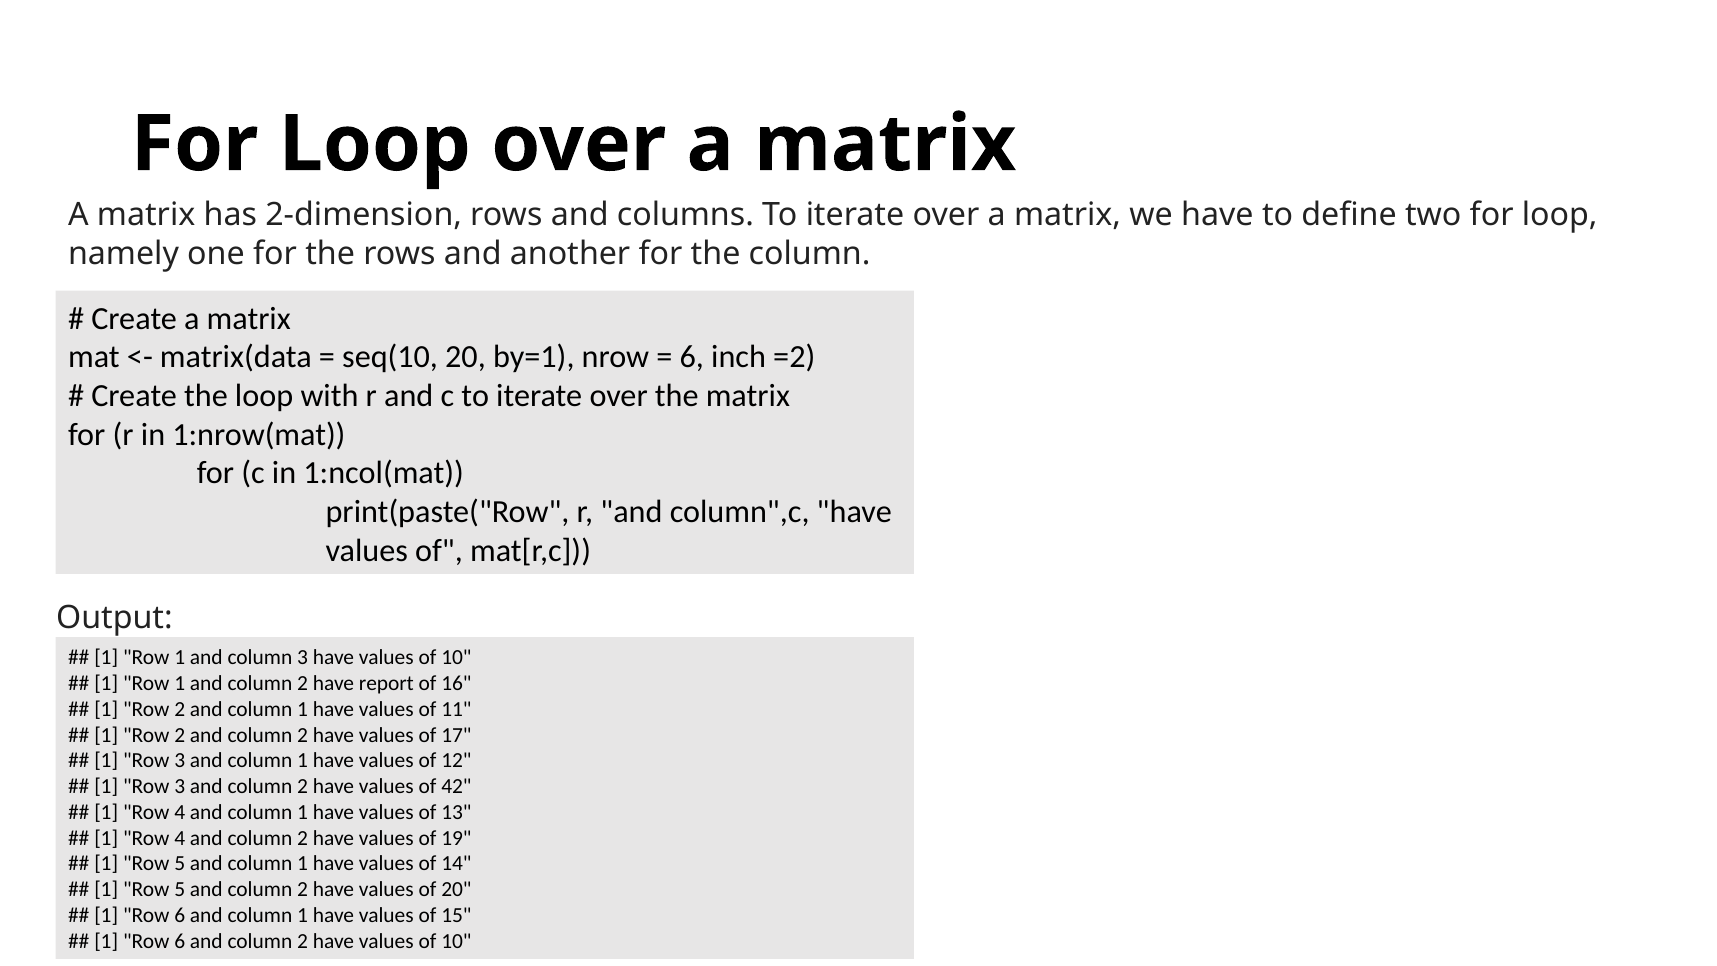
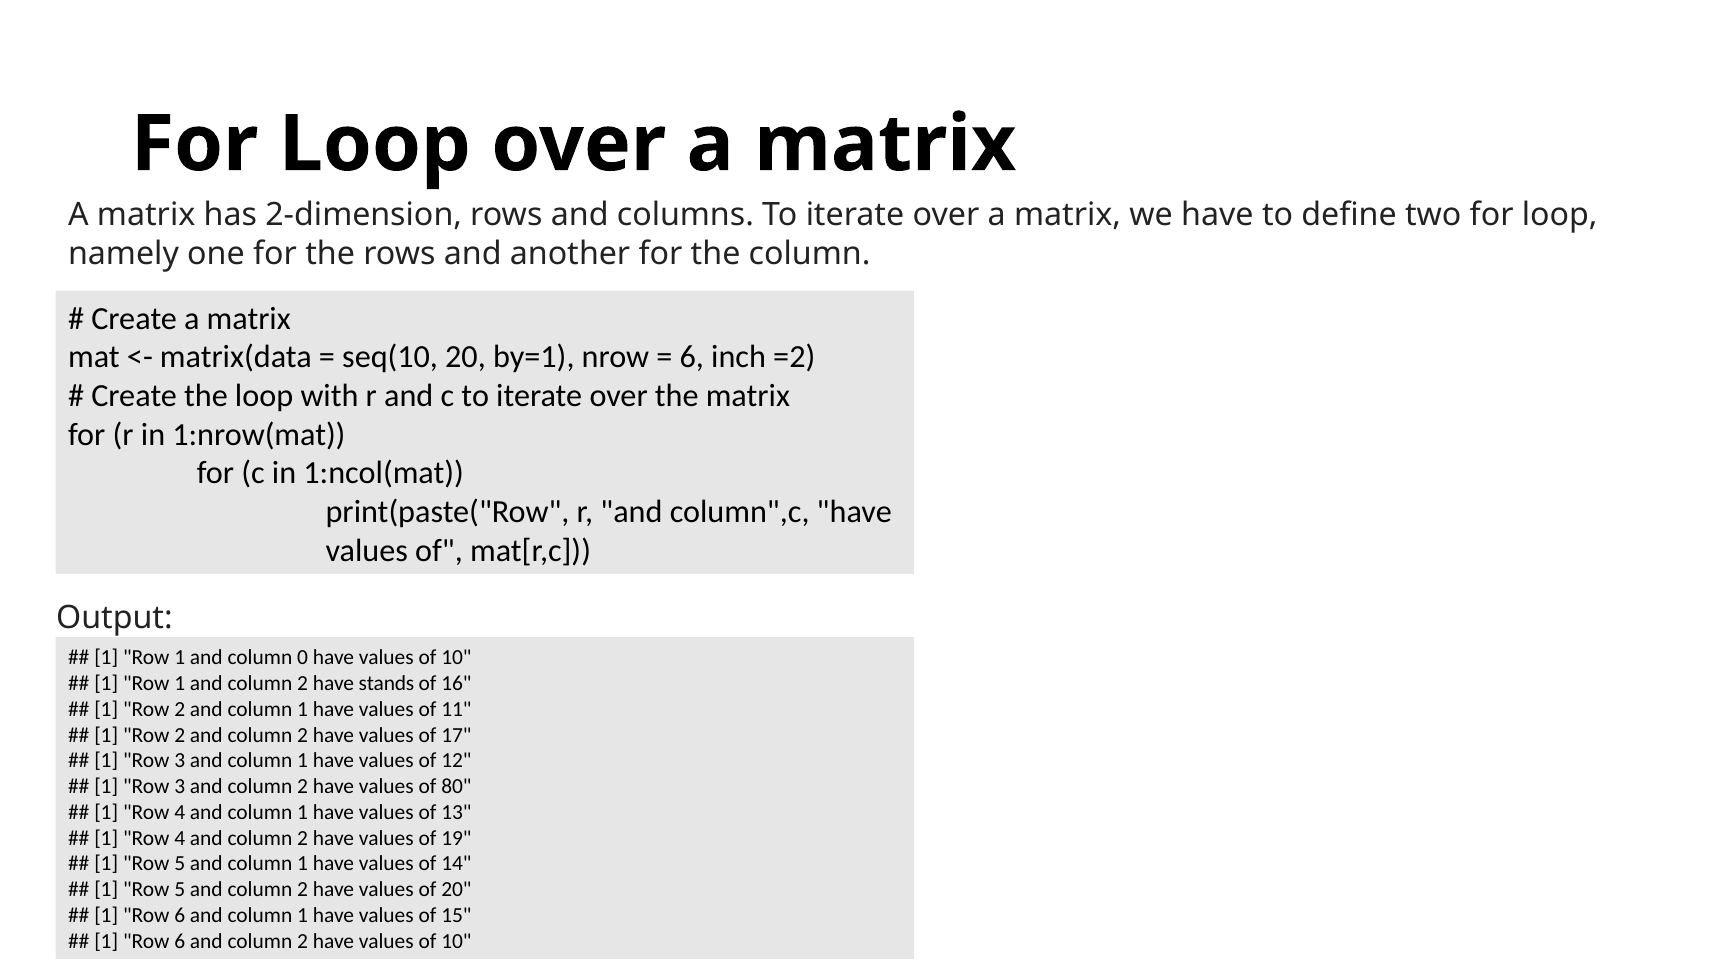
column 3: 3 -> 0
report: report -> stands
42: 42 -> 80
